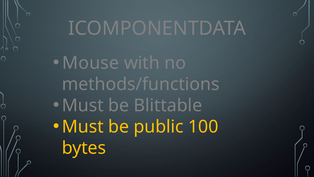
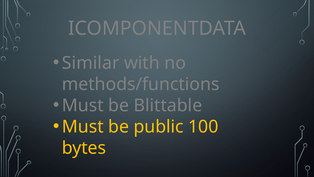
Mouse: Mouse -> Similar
